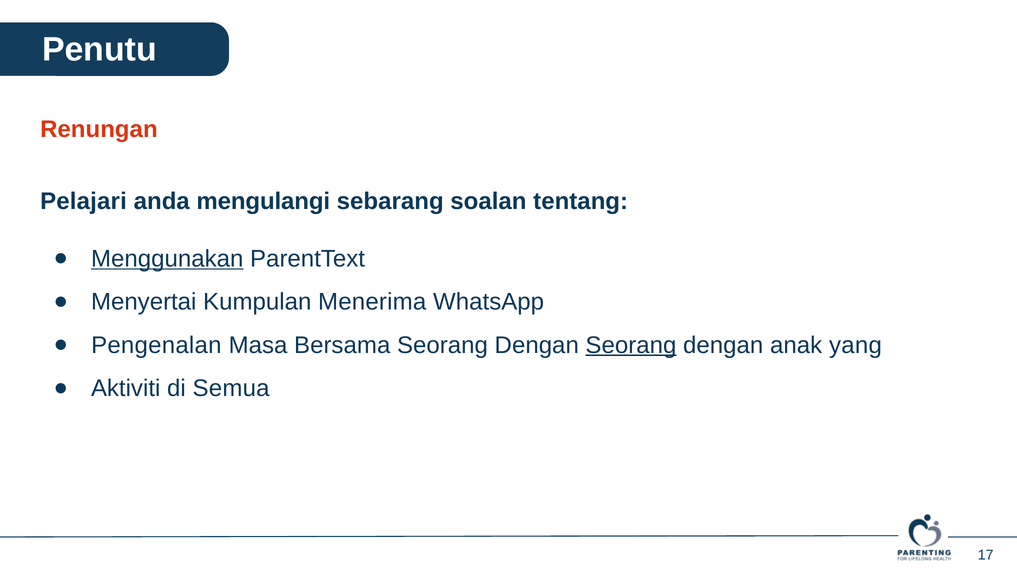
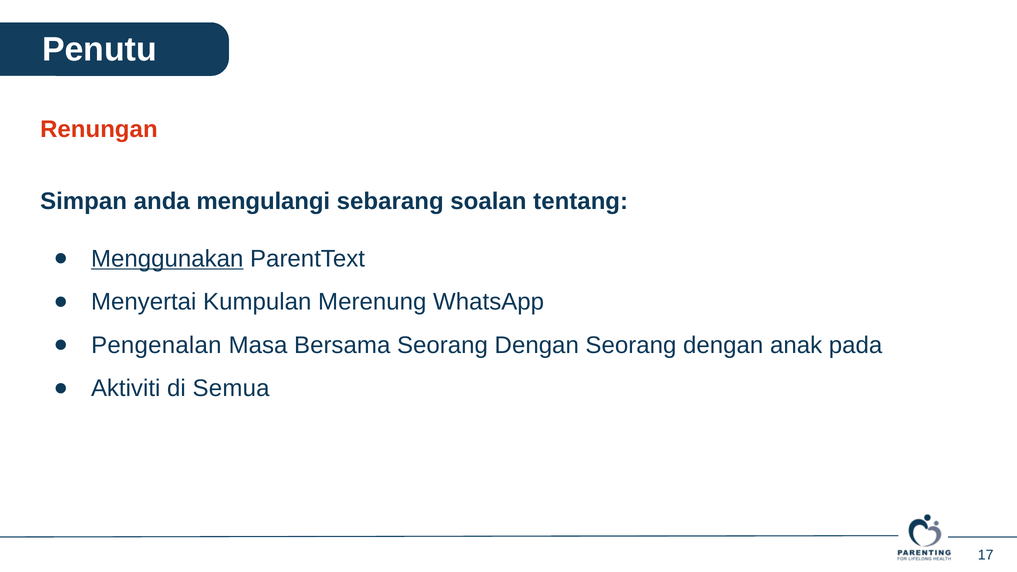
Pelajari: Pelajari -> Simpan
Menerima: Menerima -> Merenung
Seorang at (631, 345) underline: present -> none
yang: yang -> pada
